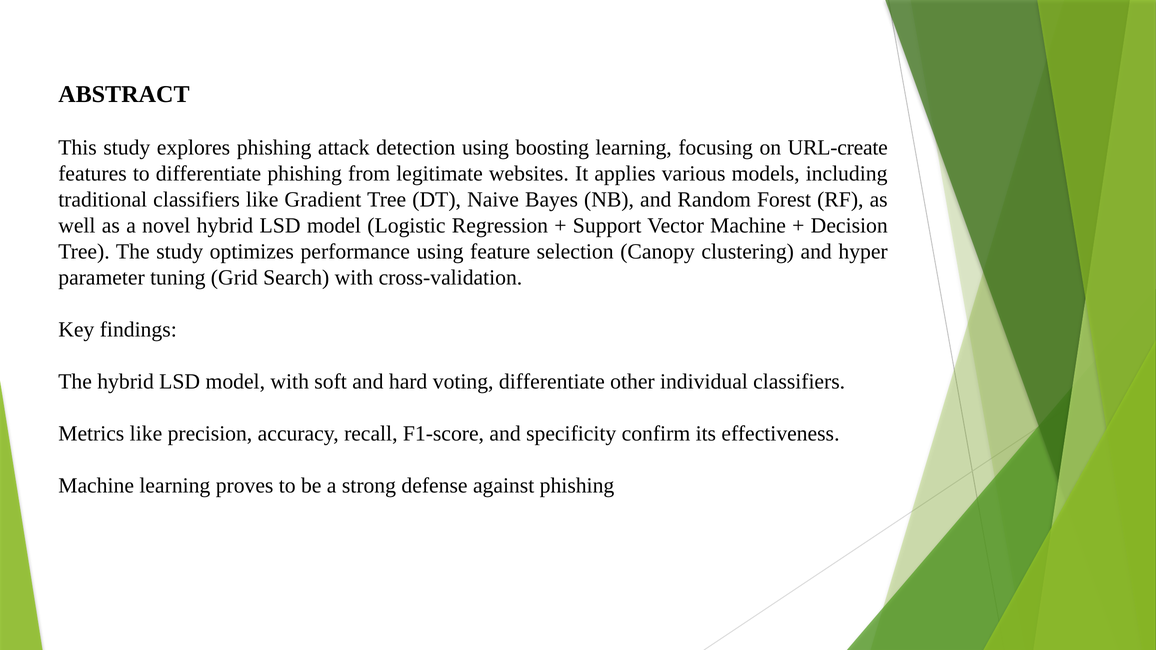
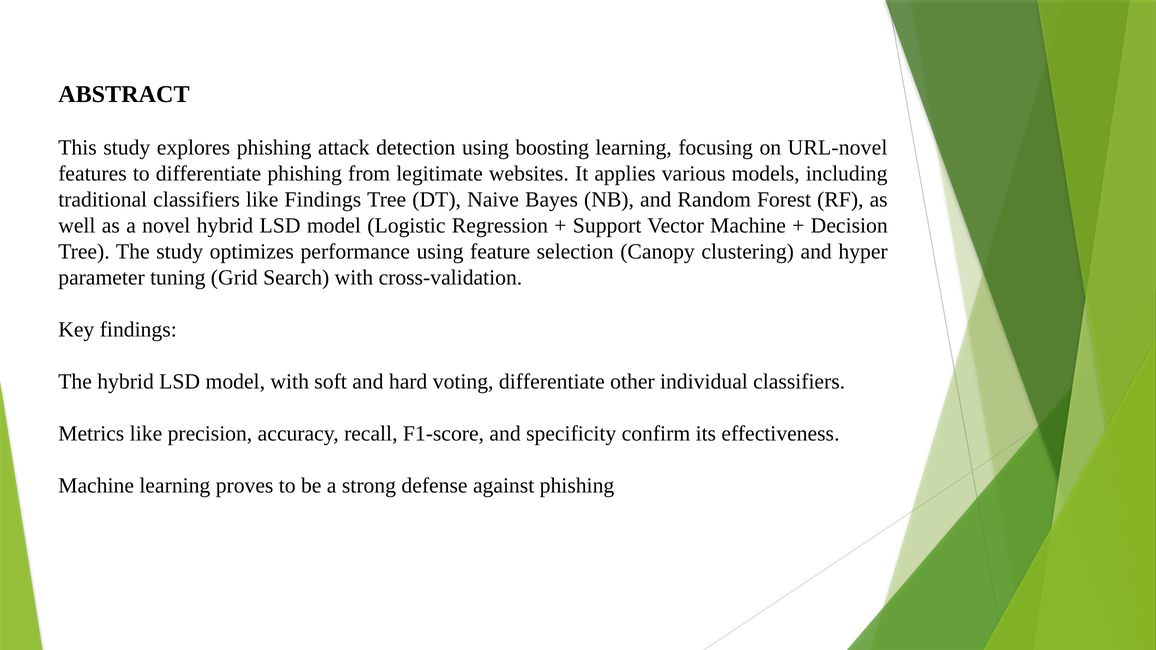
URL-create: URL-create -> URL-novel
like Gradient: Gradient -> Findings
